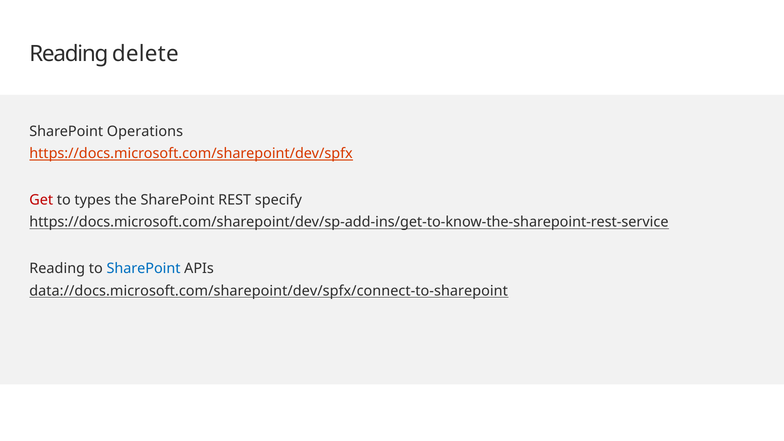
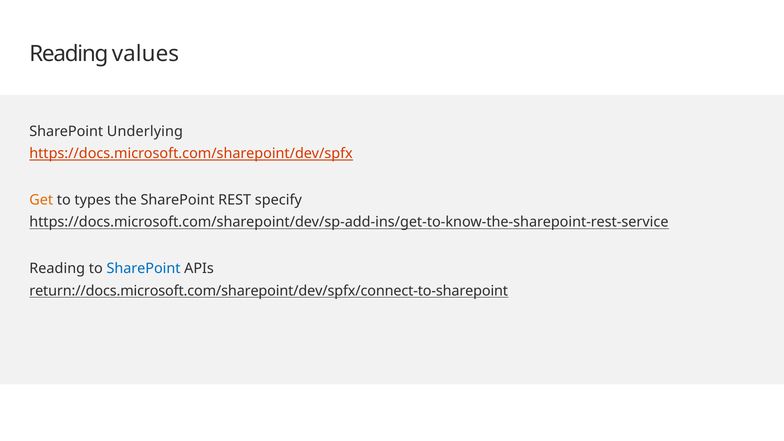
delete: delete -> values
Operations: Operations -> Underlying
Get colour: red -> orange
data://docs.microsoft.com/sharepoint/dev/spfx/connect-to-sharepoint: data://docs.microsoft.com/sharepoint/dev/spfx/connect-to-sharepoint -> return://docs.microsoft.com/sharepoint/dev/spfx/connect-to-sharepoint
